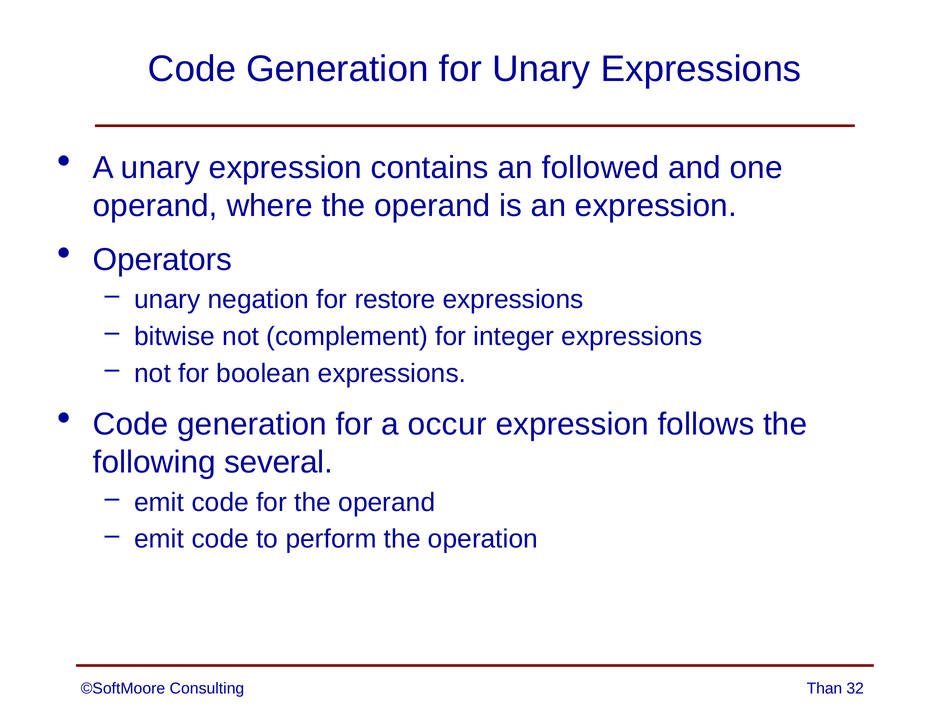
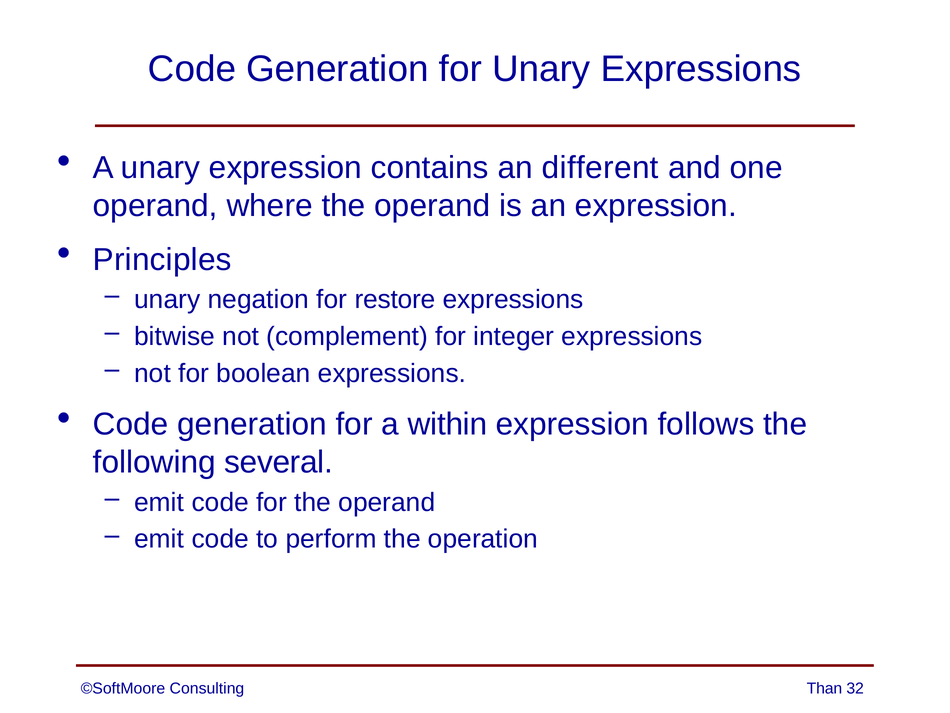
followed: followed -> different
Operators: Operators -> Principles
occur: occur -> within
